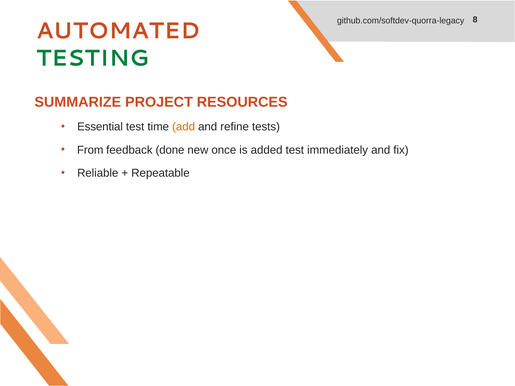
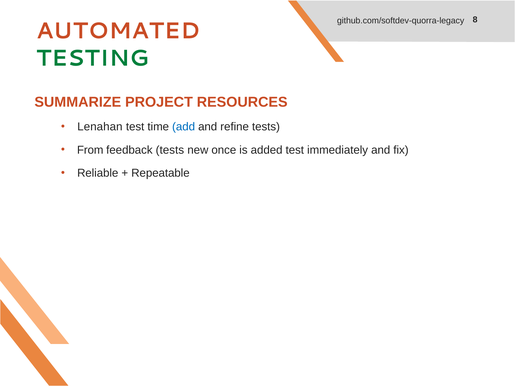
Essential: Essential -> Lenahan
add colour: orange -> blue
feedback done: done -> tests
